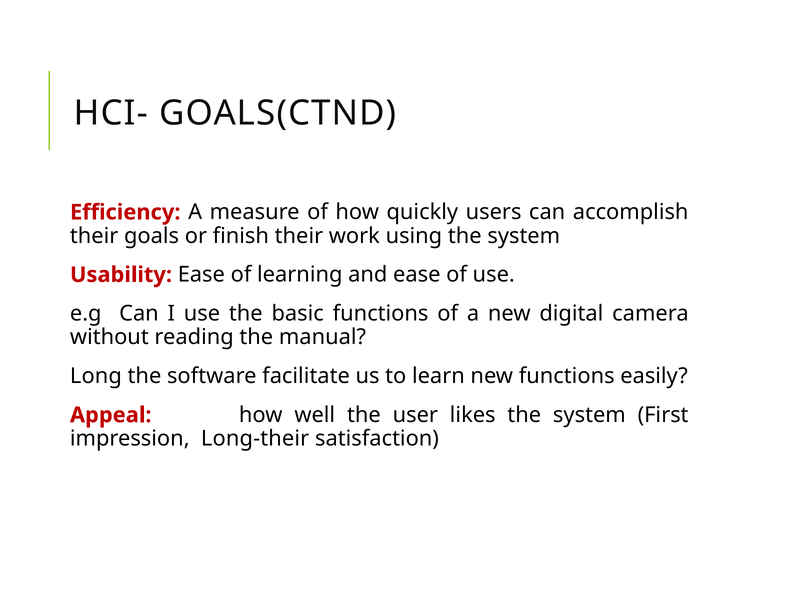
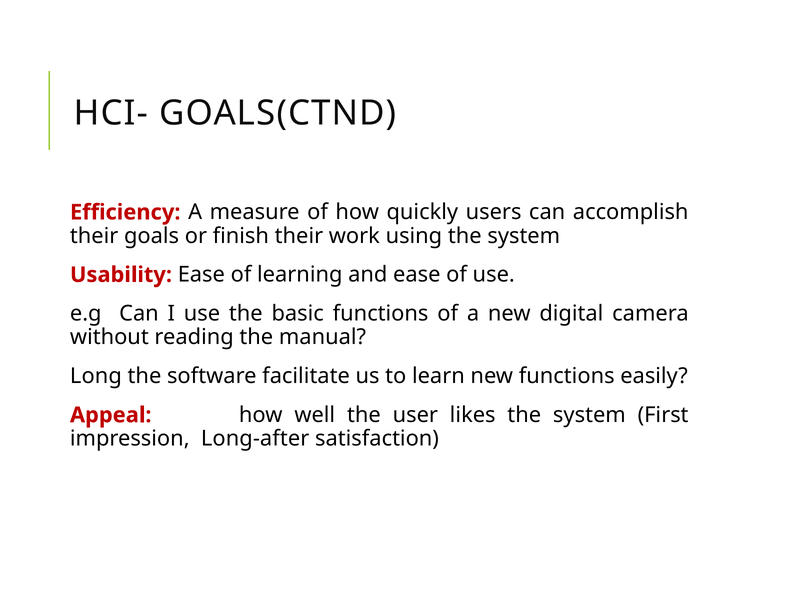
Long-their: Long-their -> Long-after
